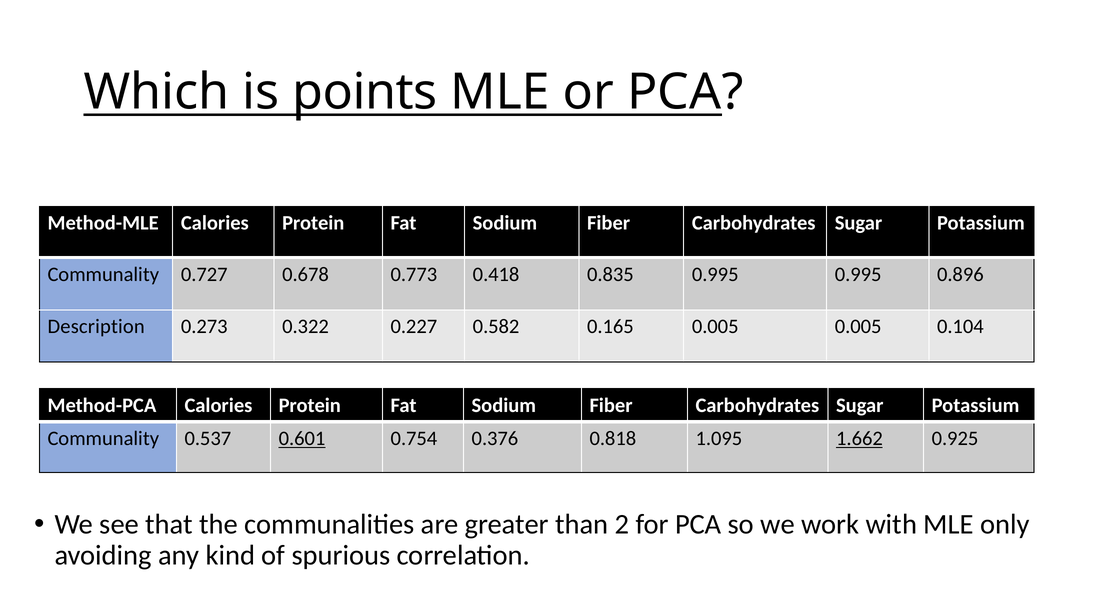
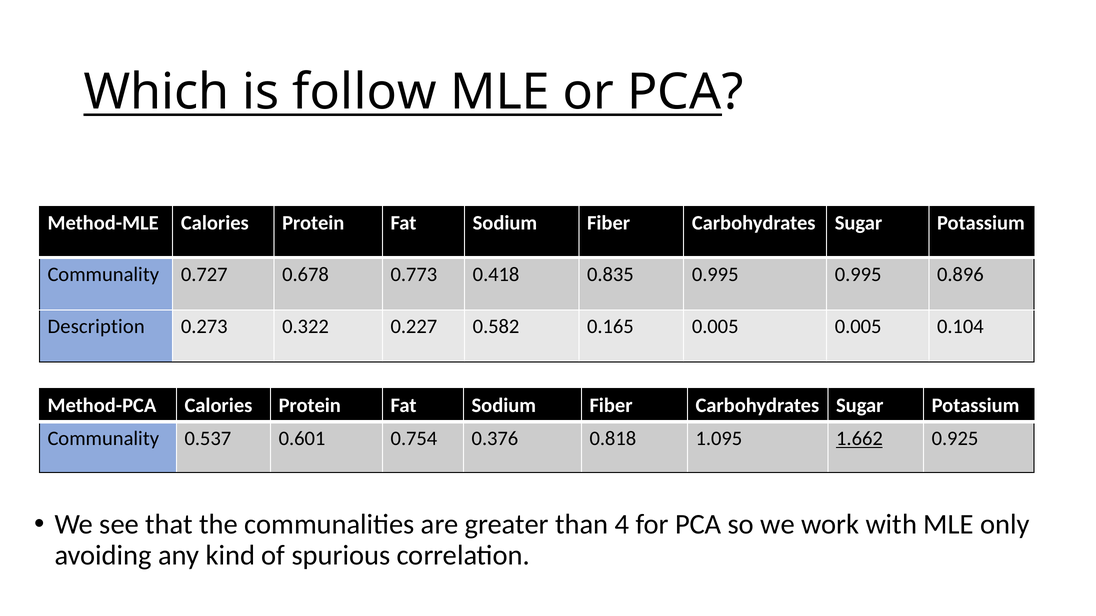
points: points -> follow
0.601 underline: present -> none
2: 2 -> 4
